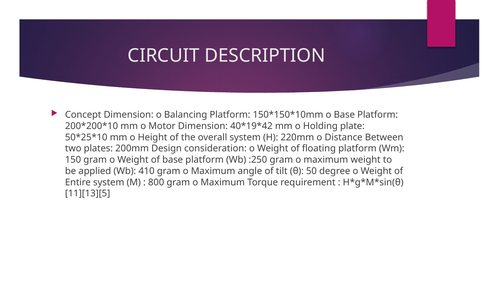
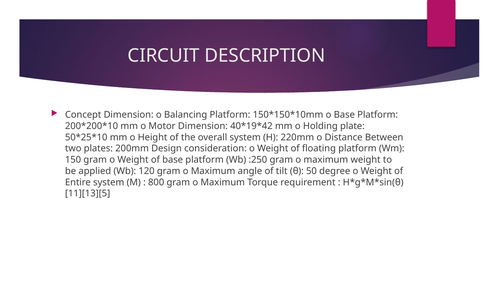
410: 410 -> 120
